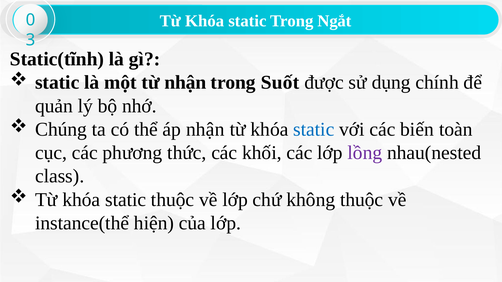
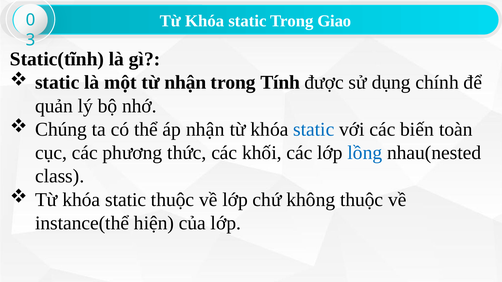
Ngắt: Ngắt -> Giao
Suốt: Suốt -> Tính
lồng colour: purple -> blue
